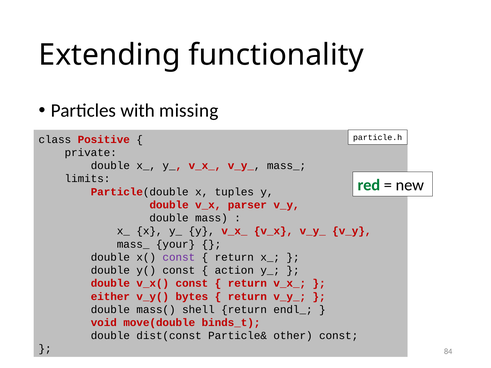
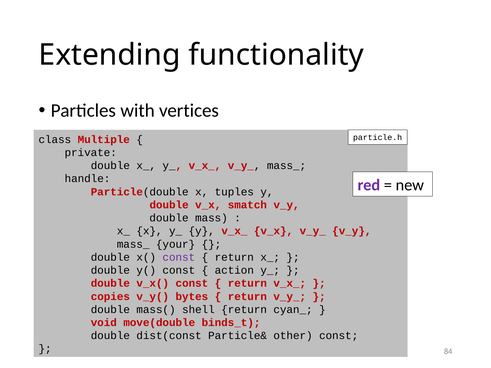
missing: missing -> vertices
Positive: Positive -> Multiple
limits: limits -> handle
red colour: green -> purple
parser: parser -> smatch
either: either -> copies
endl_: endl_ -> cyan_
